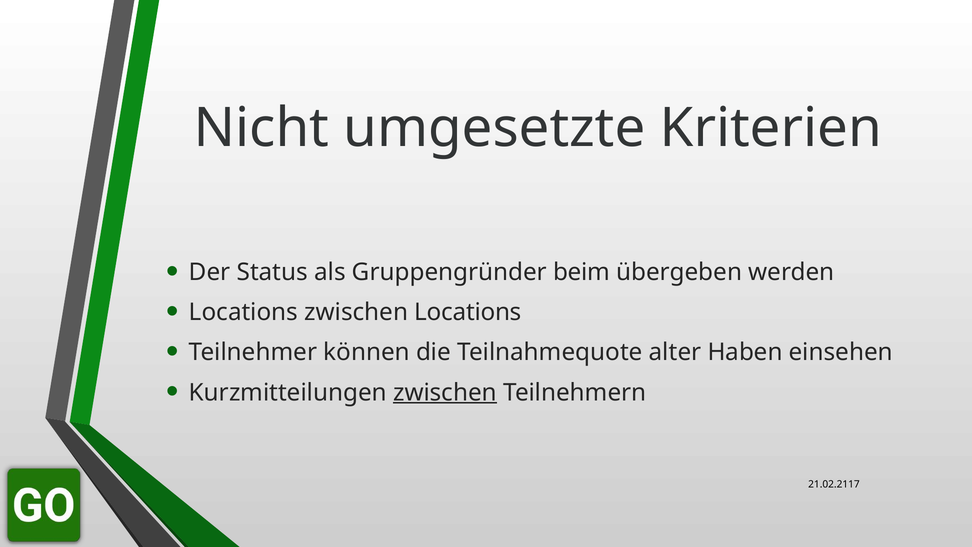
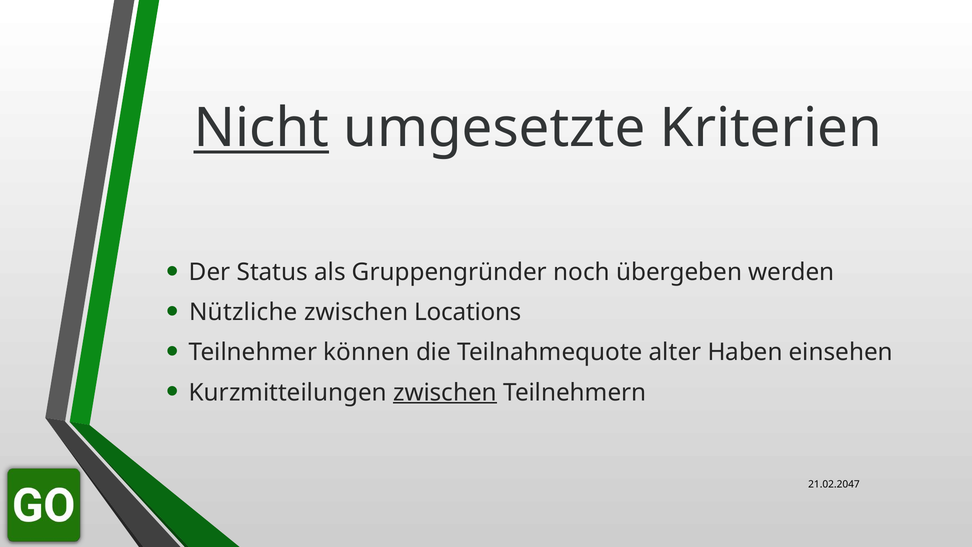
Nicht underline: none -> present
beim: beim -> noch
Locations at (243, 312): Locations -> Nützliche
21.02.2117: 21.02.2117 -> 21.02.2047
